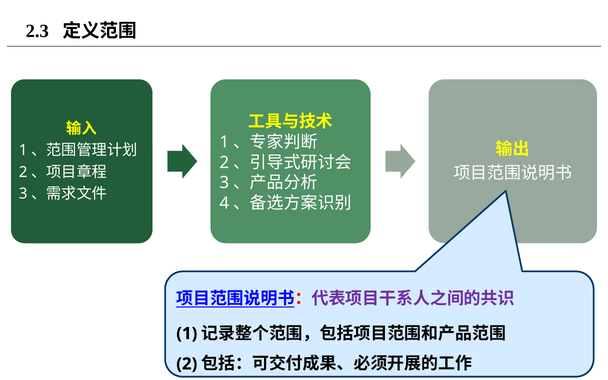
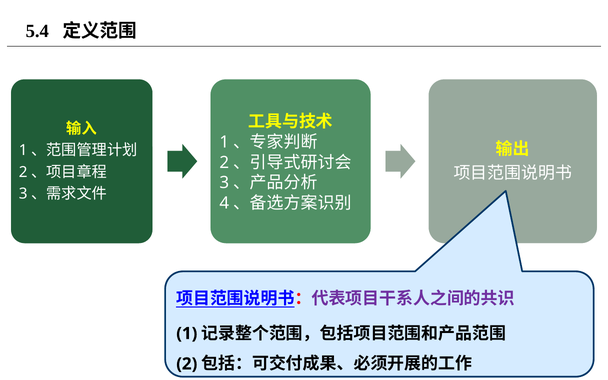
2.3: 2.3 -> 5.4
